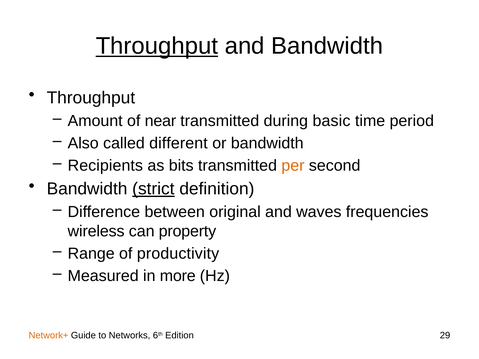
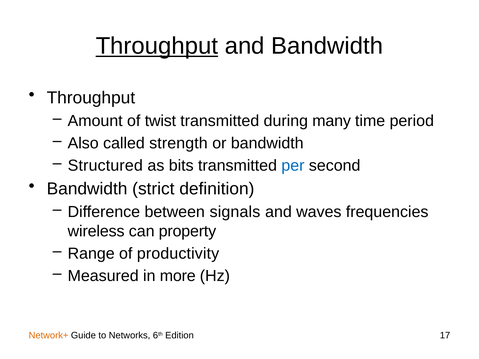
near: near -> twist
basic: basic -> many
different: different -> strength
Recipients: Recipients -> Structured
per colour: orange -> blue
strict underline: present -> none
original: original -> signals
29: 29 -> 17
